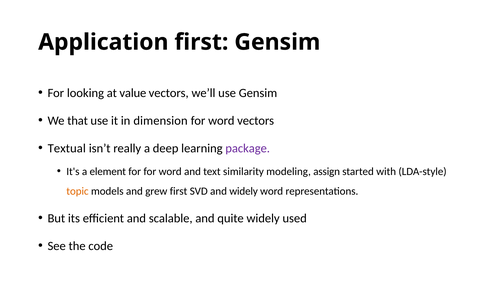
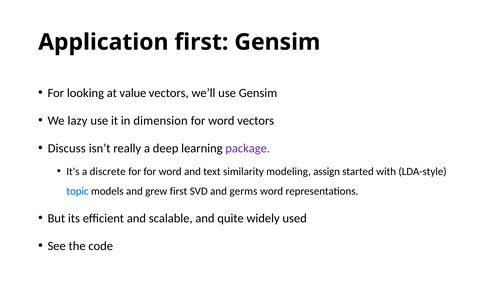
that: that -> lazy
Textual: Textual -> Discuss
element: element -> discrete
topic colour: orange -> blue
and widely: widely -> germs
